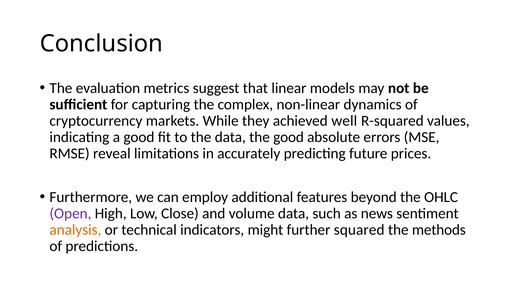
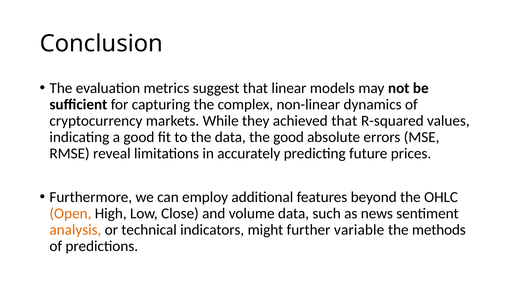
achieved well: well -> that
Open colour: purple -> orange
squared: squared -> variable
